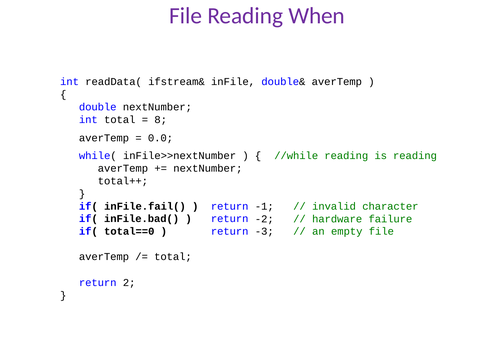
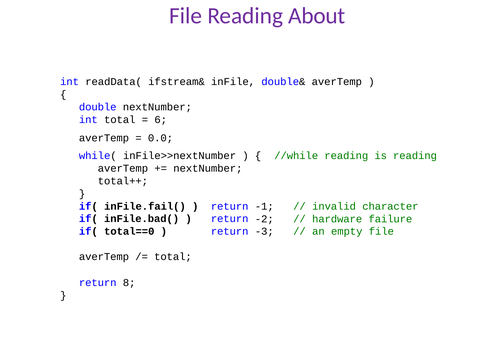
When: When -> About
8: 8 -> 6
2: 2 -> 8
